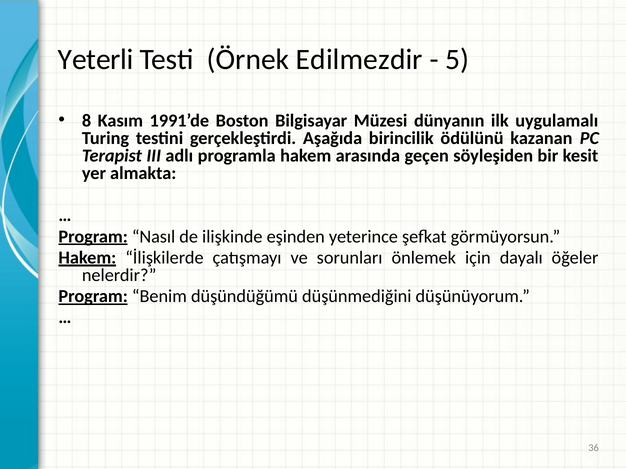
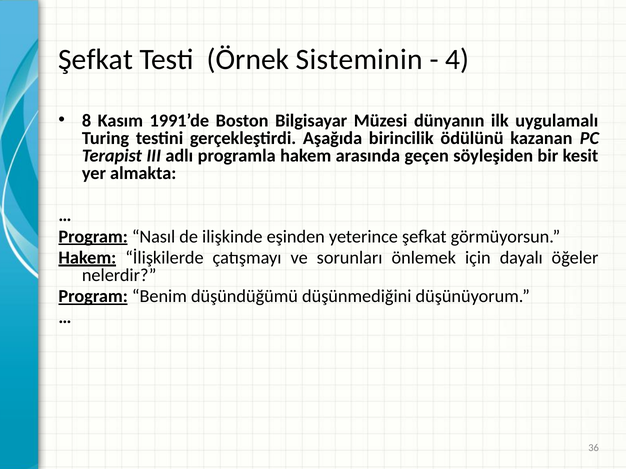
Yeterli at (96, 60): Yeterli -> Şefkat
Edilmezdir: Edilmezdir -> Sisteminin
5: 5 -> 4
